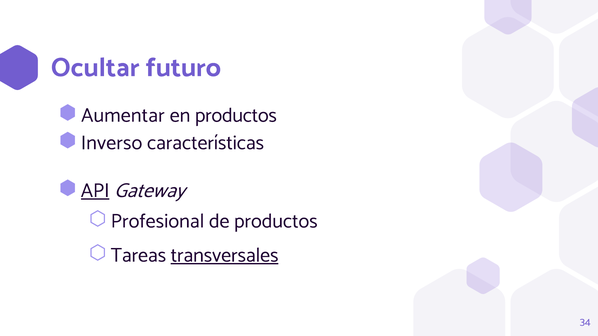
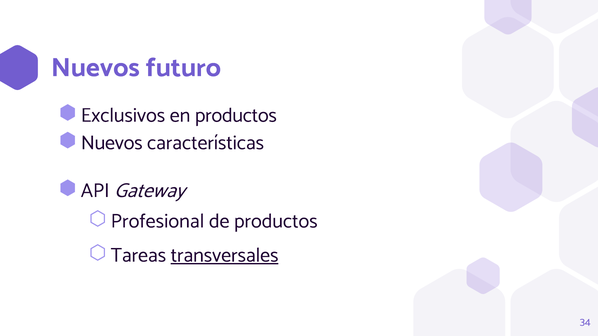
Ocultar at (95, 67): Ocultar -> Nuevos
Aumentar: Aumentar -> Exclusivos
Inverso at (112, 143): Inverso -> Nuevos
API underline: present -> none
